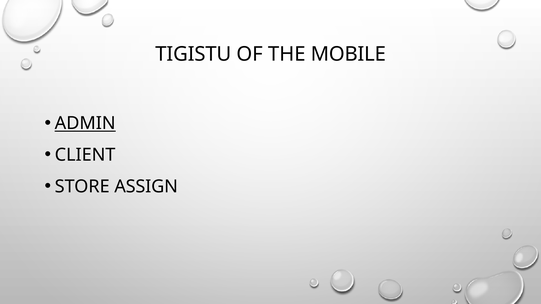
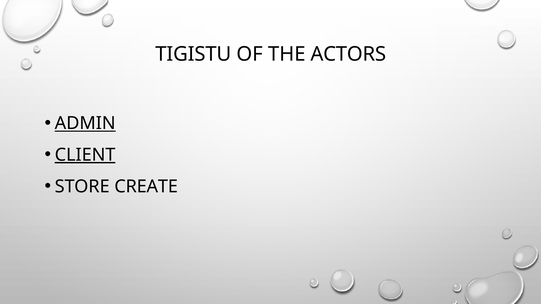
MOBILE: MOBILE -> ACTORS
CLIENT underline: none -> present
ASSIGN: ASSIGN -> CREATE
